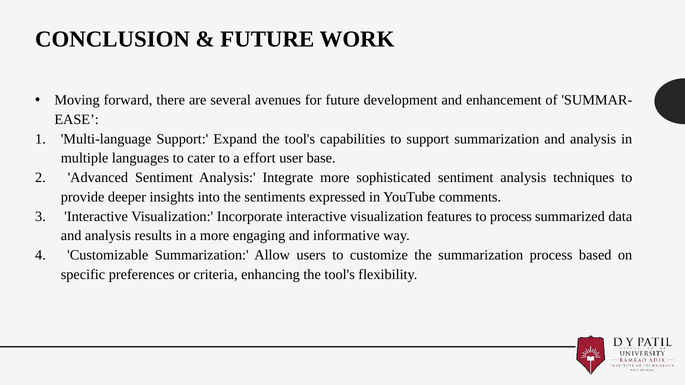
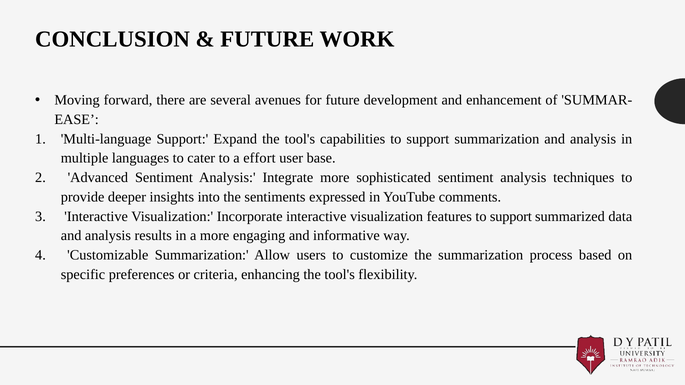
features to process: process -> support
